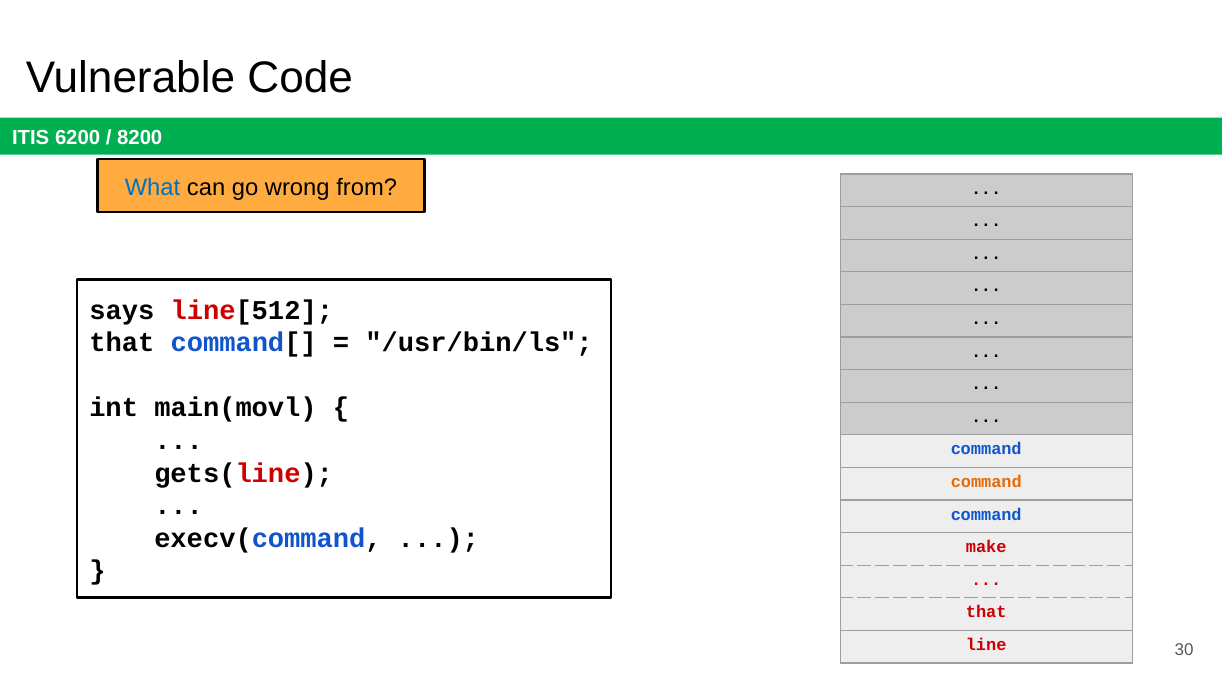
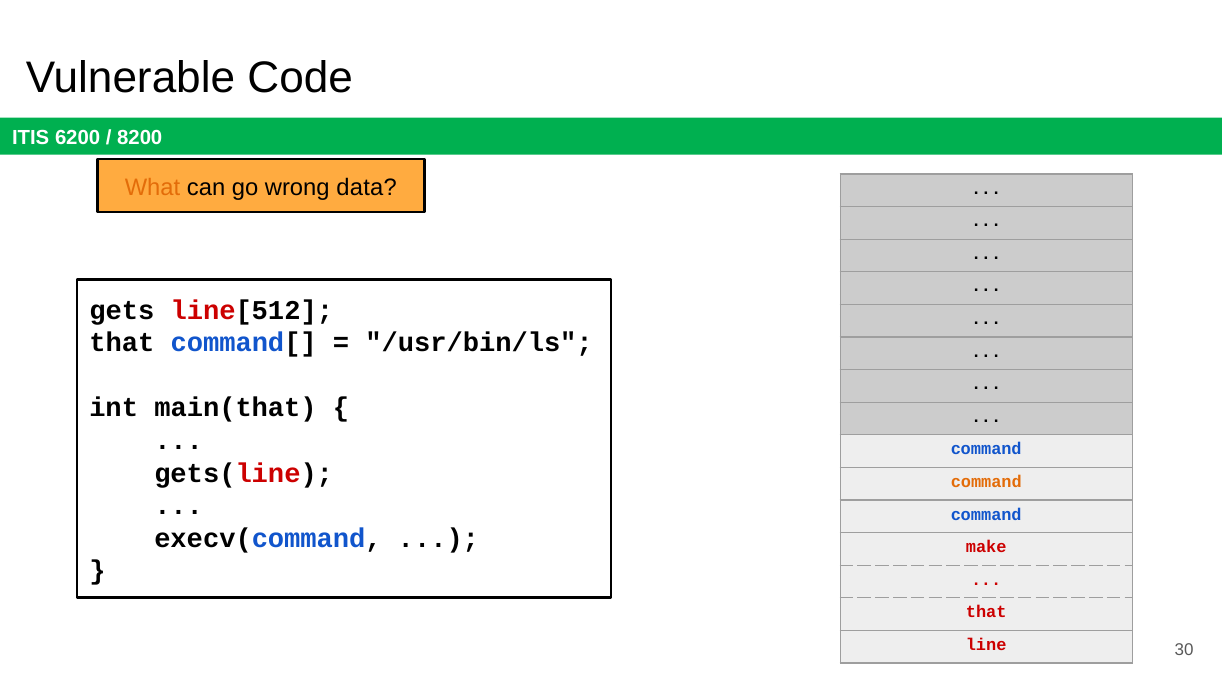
What colour: blue -> orange
from: from -> data
says: says -> gets
main(movl: main(movl -> main(that
